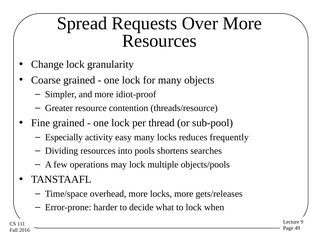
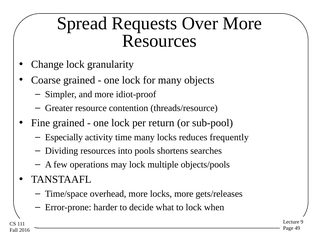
thread: thread -> return
easy: easy -> time
